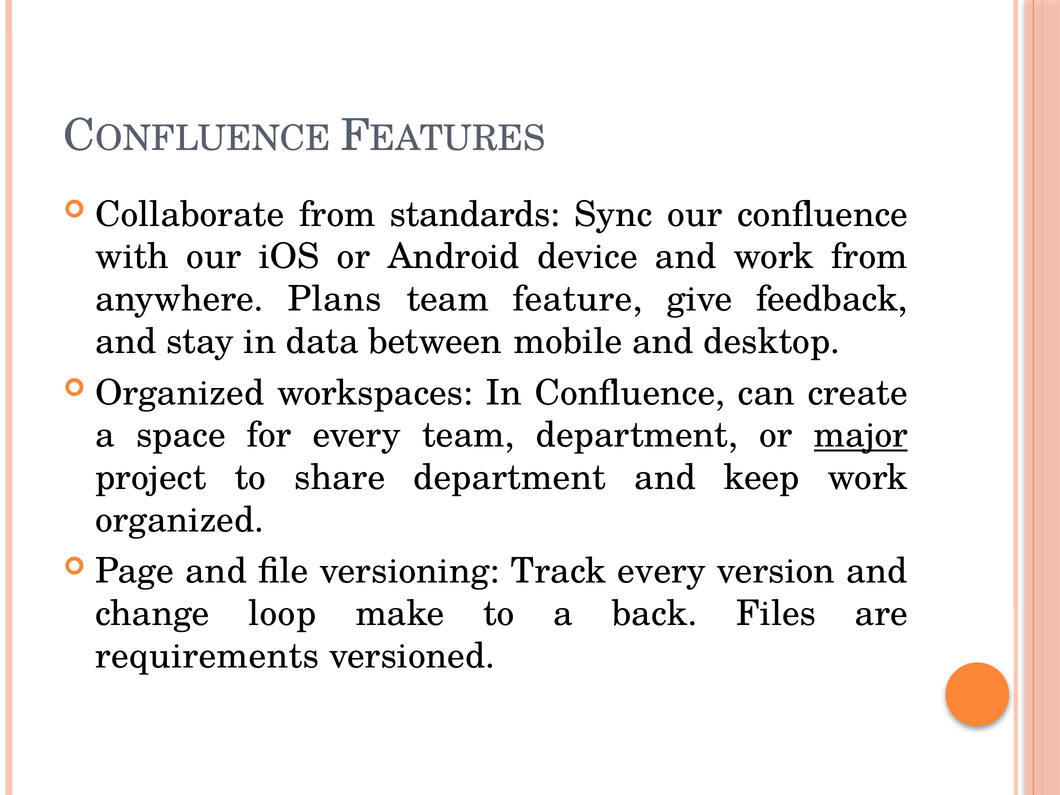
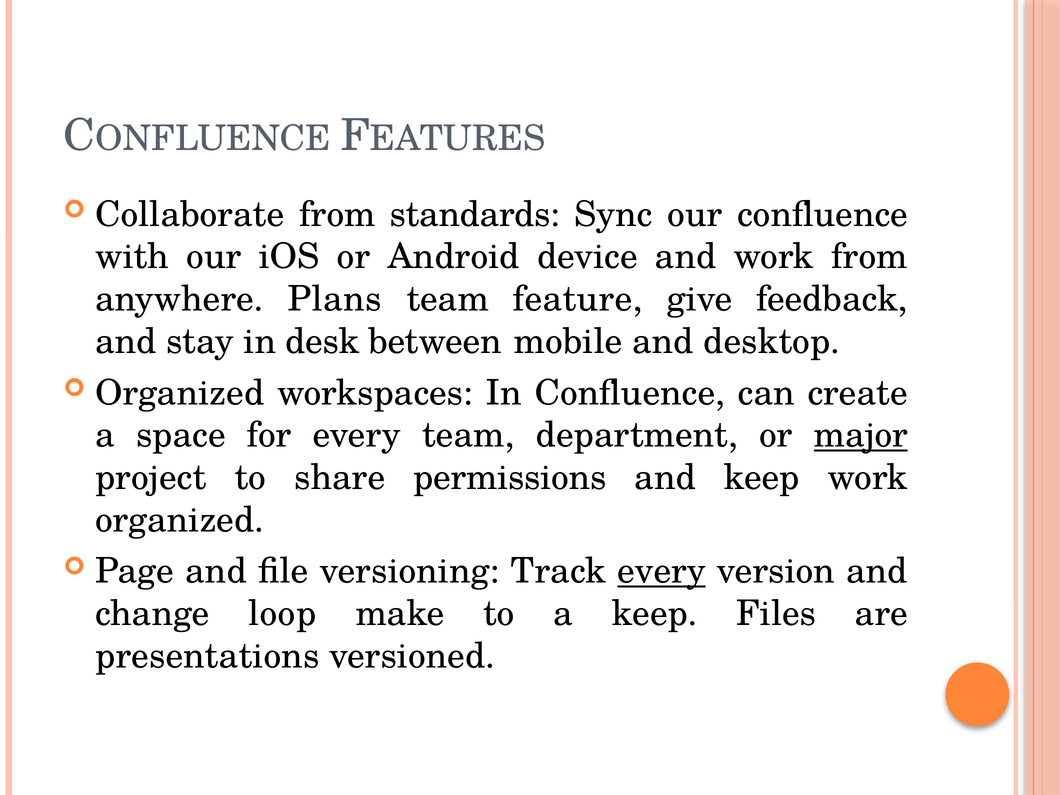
data: data -> desk
share department: department -> permissions
every at (662, 571) underline: none -> present
a back: back -> keep
requirements: requirements -> presentations
